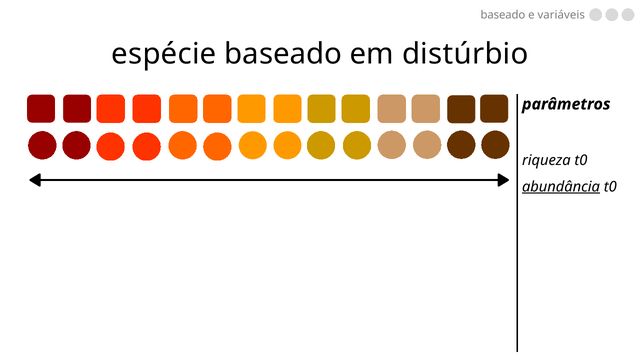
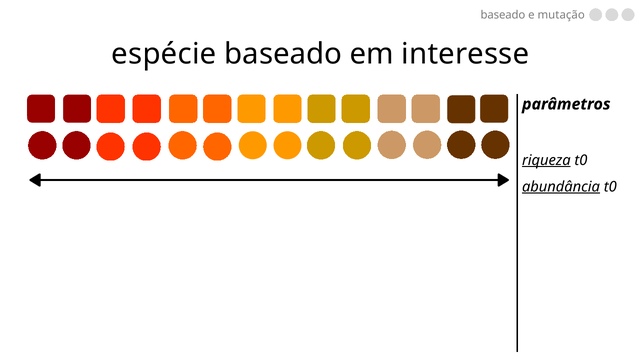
variáveis: variáveis -> mutação
distúrbio: distúrbio -> interesse
riqueza underline: none -> present
